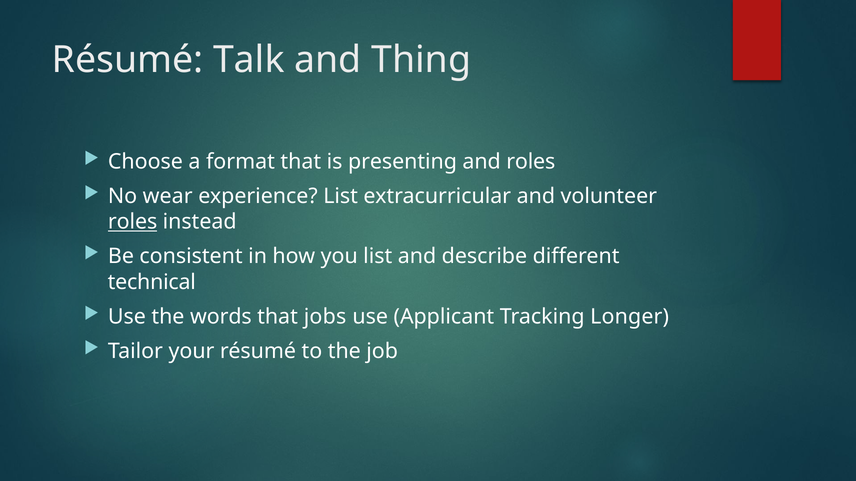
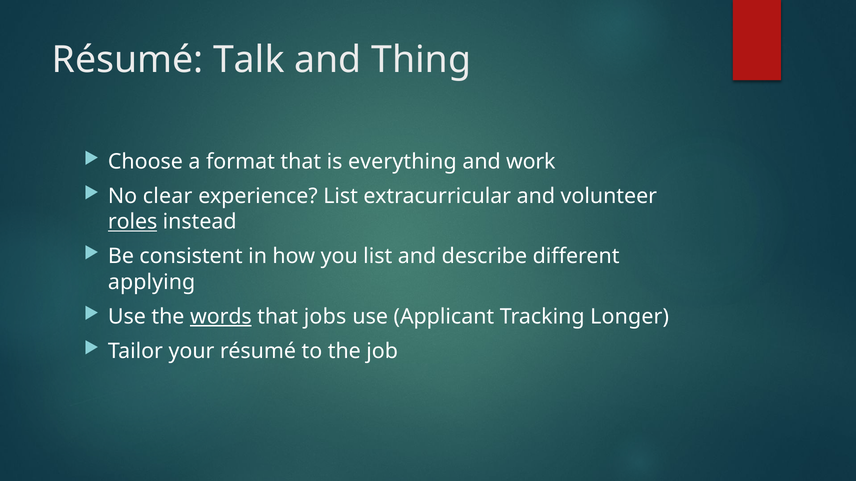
presenting: presenting -> everything
and roles: roles -> work
wear: wear -> clear
technical: technical -> applying
words underline: none -> present
